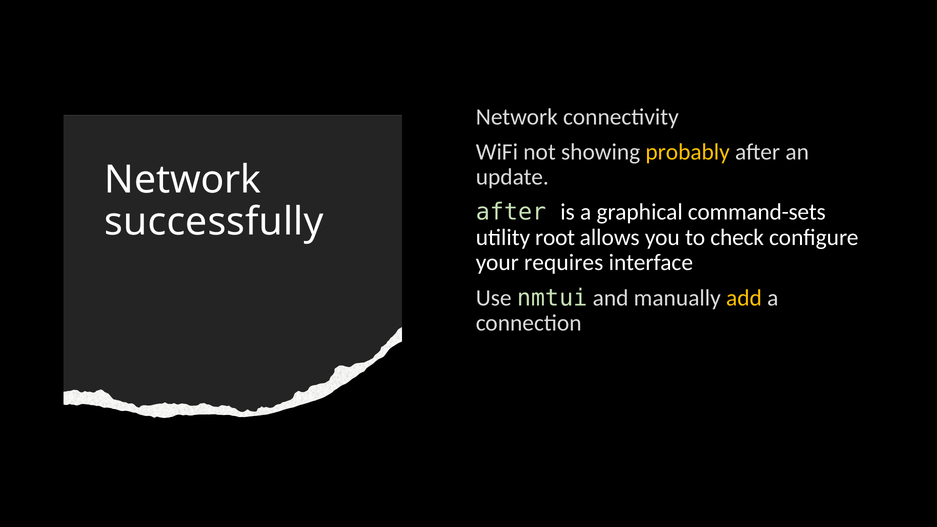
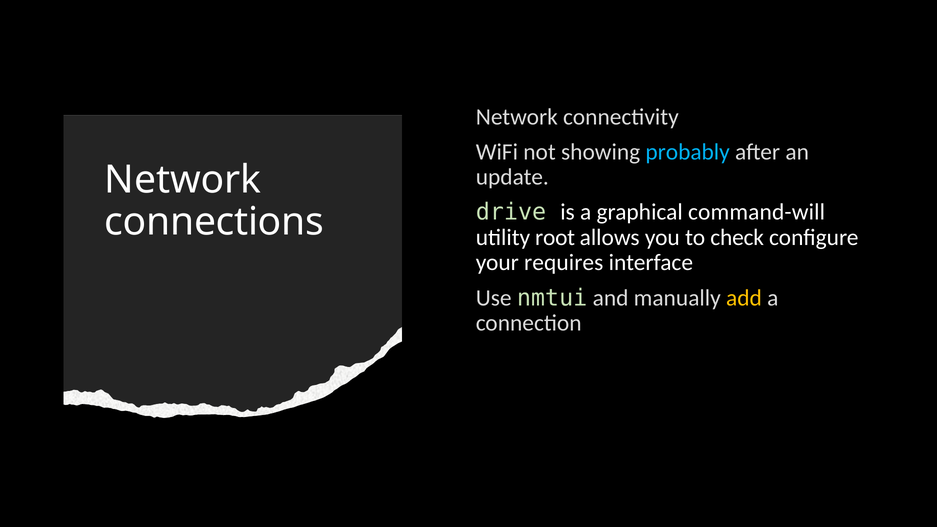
probably colour: yellow -> light blue
after at (511, 212): after -> drive
command-sets: command-sets -> command-will
successfully: successfully -> connections
